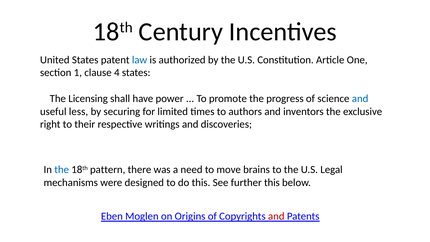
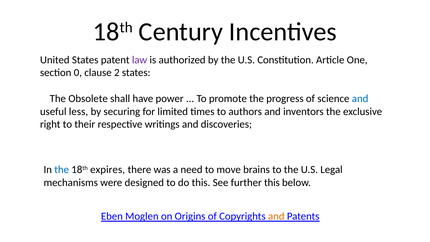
law colour: blue -> purple
1: 1 -> 0
4: 4 -> 2
Licensing: Licensing -> Obsolete
pattern: pattern -> expires
and at (276, 216) colour: red -> orange
